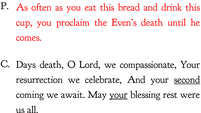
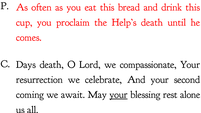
Even’s: Even’s -> Help’s
second underline: present -> none
were: were -> alone
